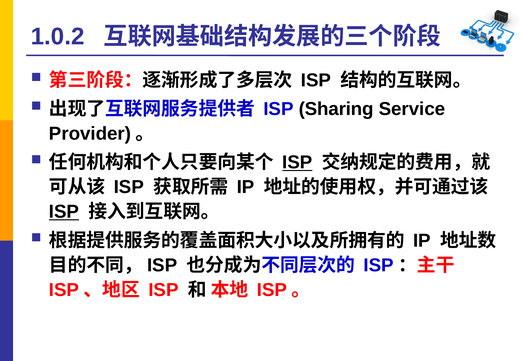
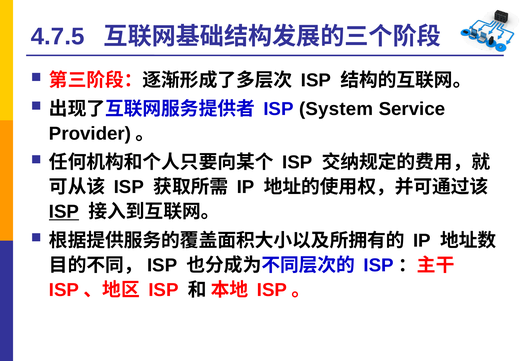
1.0.2: 1.0.2 -> 4.7.5
Sharing: Sharing -> System
ISP at (297, 163) underline: present -> none
